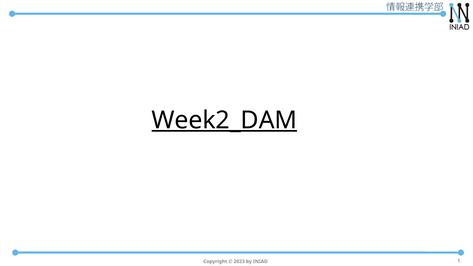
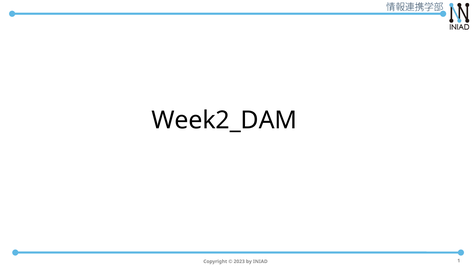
Week2_DAM underline: present -> none
